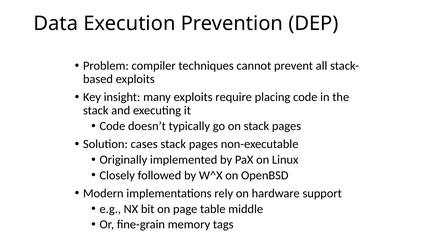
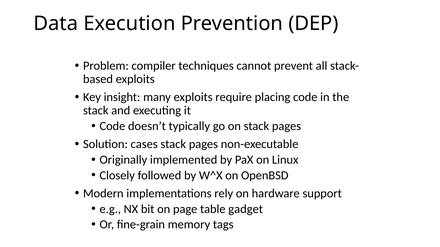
middle: middle -> gadget
